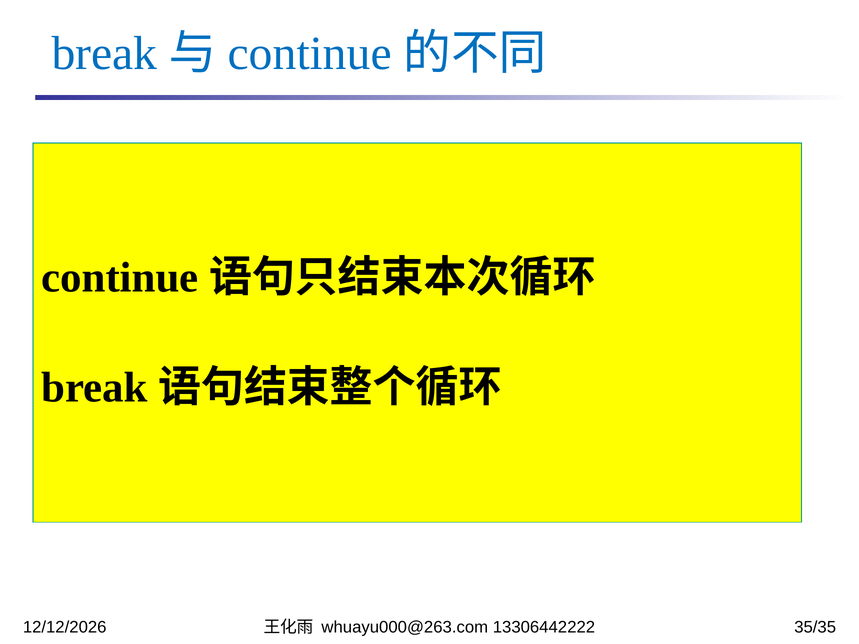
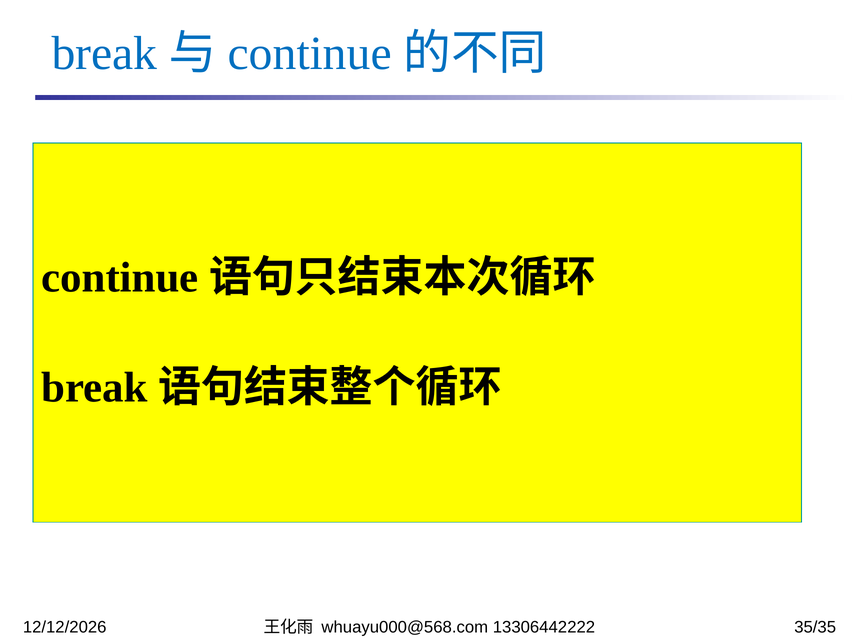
whuayu000@263.com: whuayu000@263.com -> whuayu000@568.com
